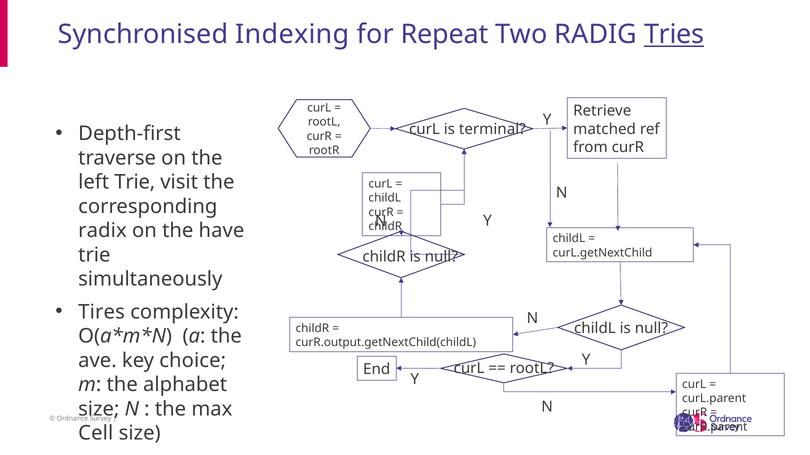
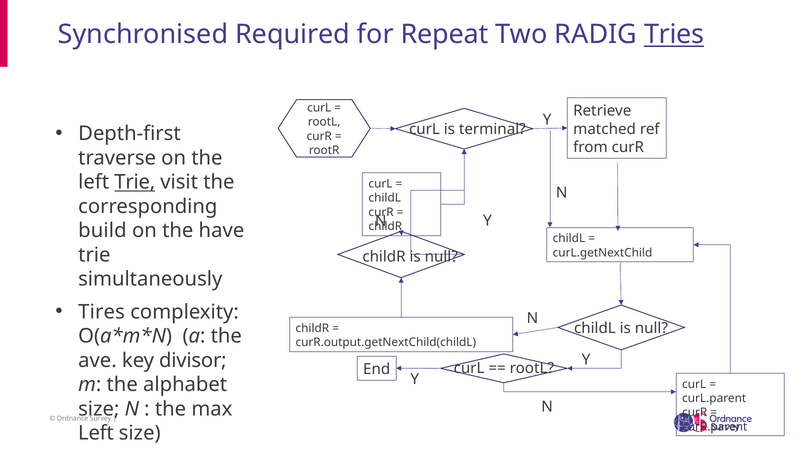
Indexing: Indexing -> Required
Trie at (135, 182) underline: none -> present
radix: radix -> build
choice: choice -> divisor
Cell at (96, 434): Cell -> Left
